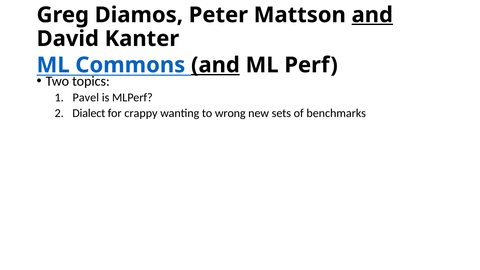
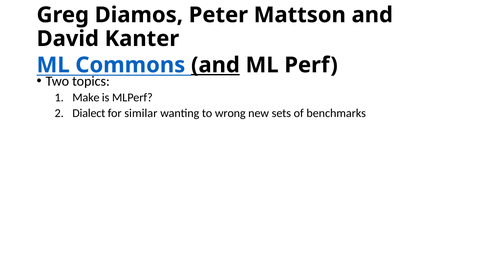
and at (372, 15) underline: present -> none
Pavel: Pavel -> Make
crappy: crappy -> similar
